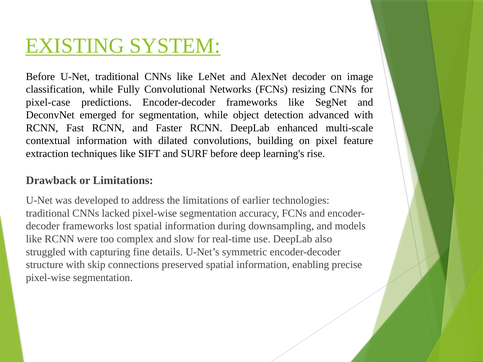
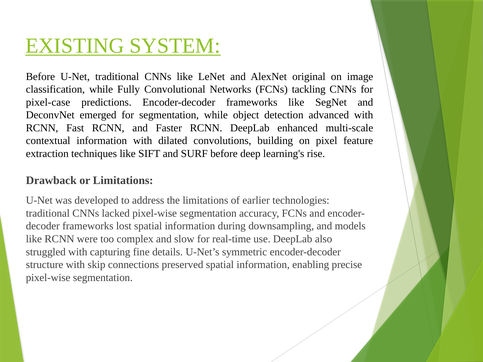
AlexNet decoder: decoder -> original
resizing: resizing -> tackling
